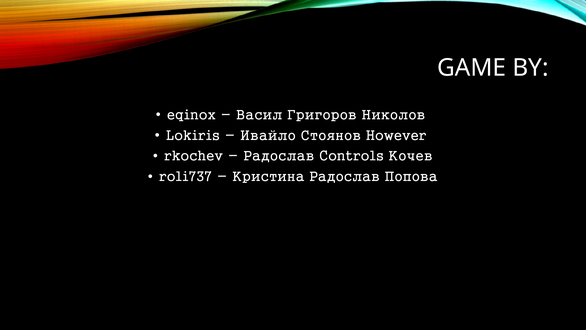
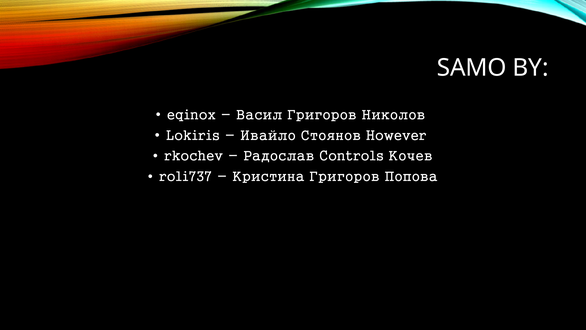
GAME: GAME -> SAMO
Кристина Радослав: Радослав -> Григоров
